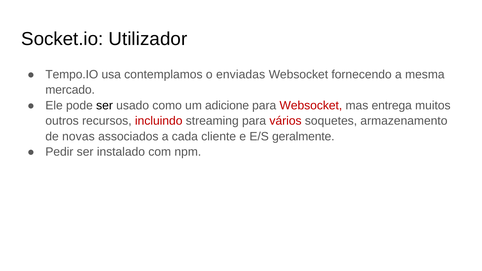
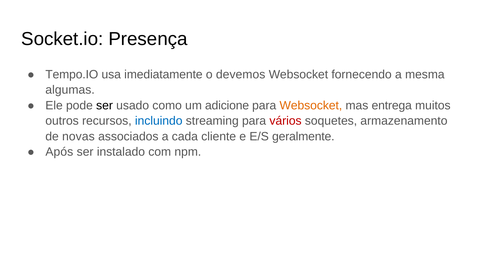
Utilizador: Utilizador -> Presença
contemplamos: contemplamos -> imediatamente
enviadas: enviadas -> devemos
mercado: mercado -> algumas
Websocket at (311, 106) colour: red -> orange
incluindo colour: red -> blue
Pedir: Pedir -> Após
